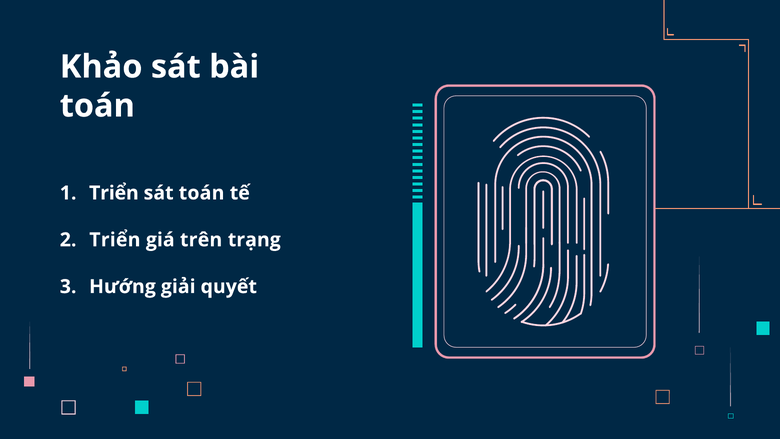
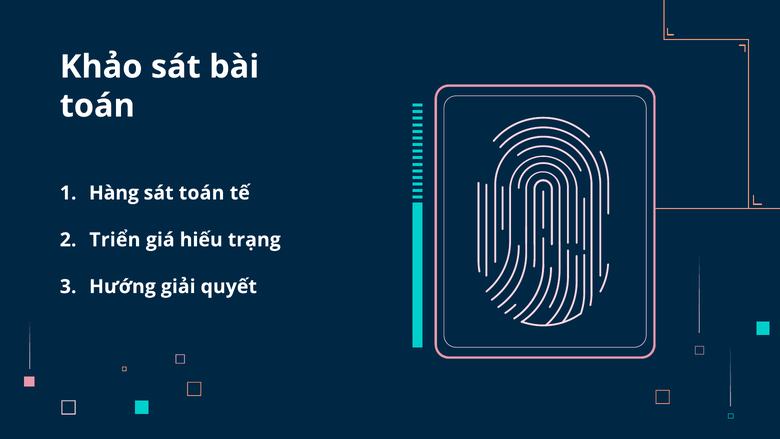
Triển at (114, 193): Triển -> Hàng
trên: trên -> hiếu
